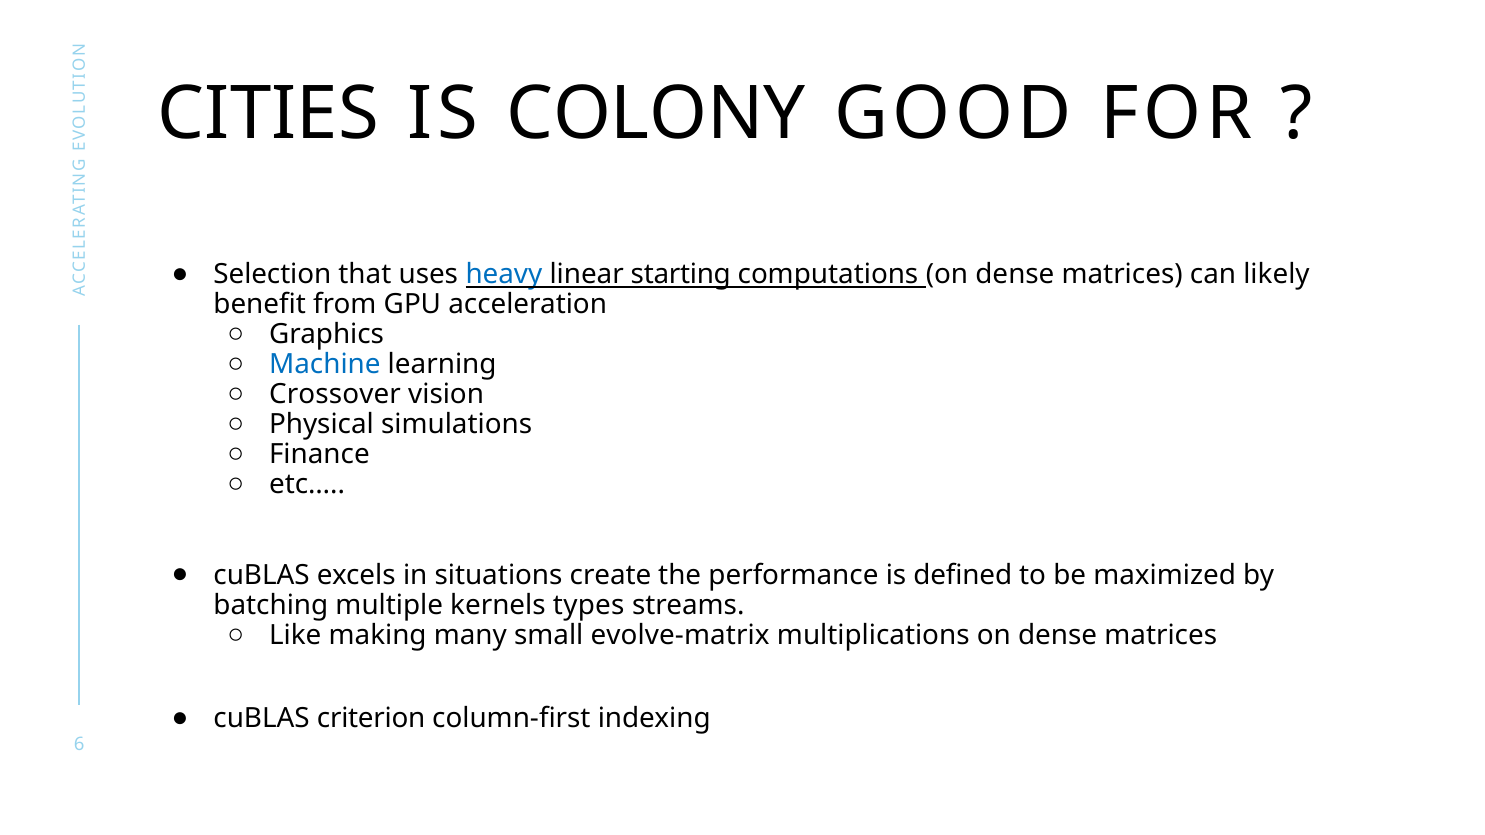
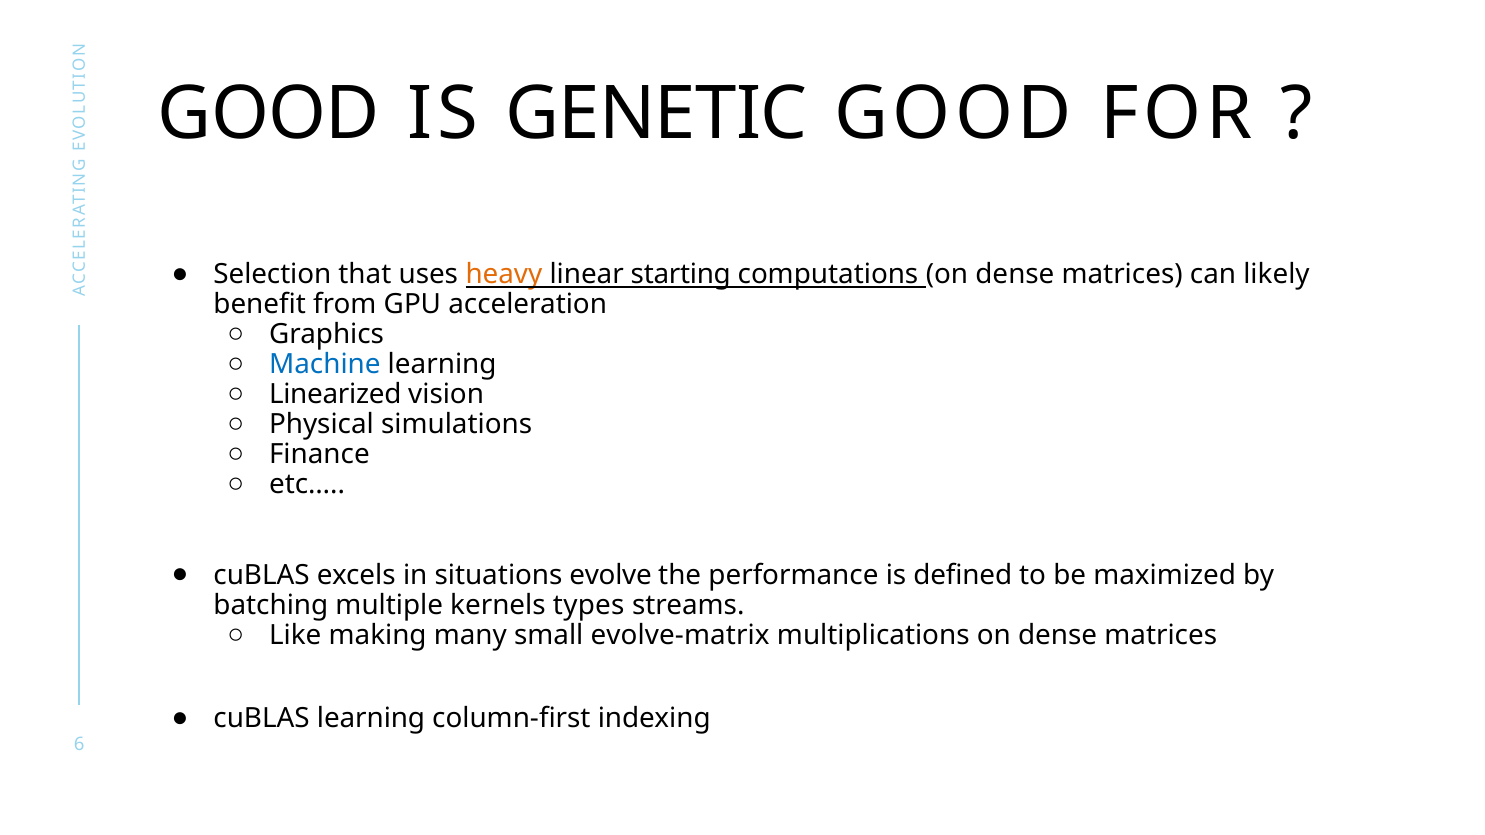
CITIES at (268, 114): CITIES -> GOOD
COLONY: COLONY -> GENETIC
heavy colour: blue -> orange
Crossover: Crossover -> Linearized
create: create -> evolve
cuBLAS criterion: criterion -> learning
